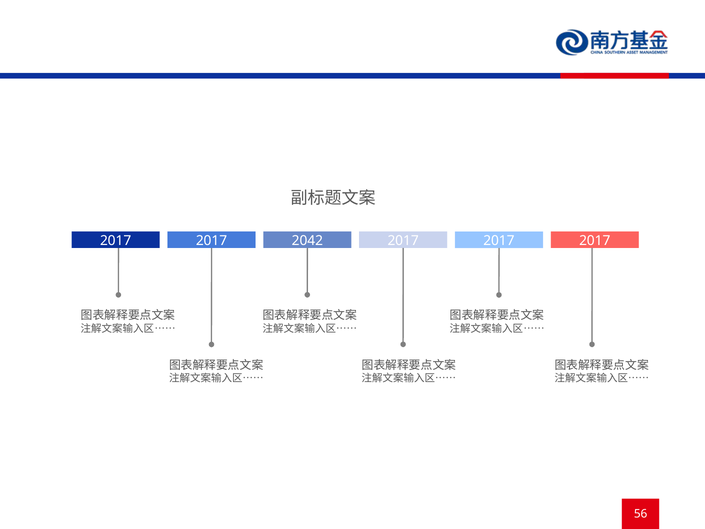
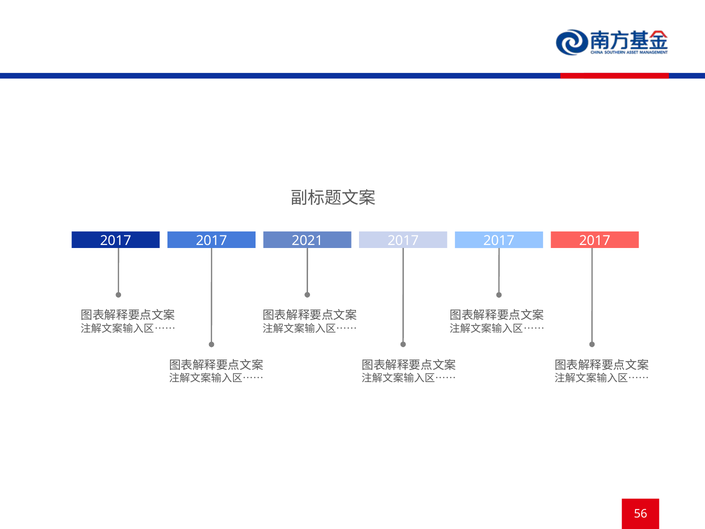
2042: 2042 -> 2021
